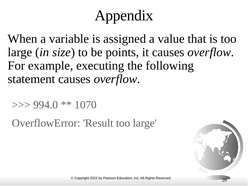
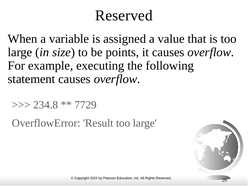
Appendix at (124, 16): Appendix -> Reserved
994.0: 994.0 -> 234.8
1070: 1070 -> 7729
